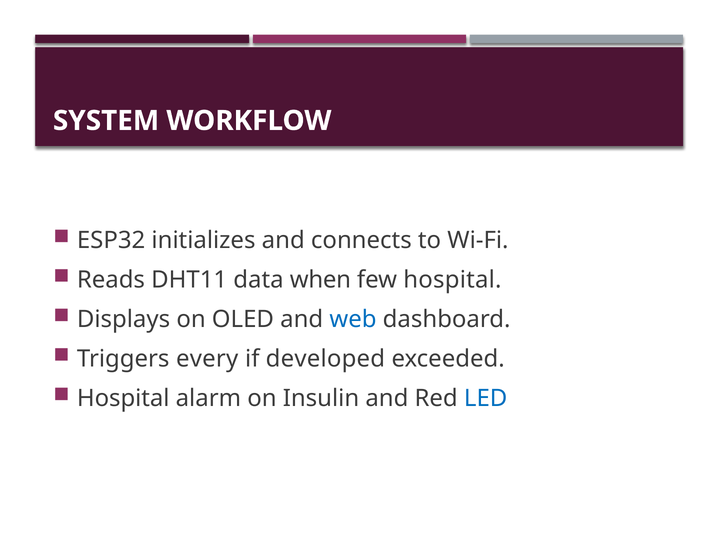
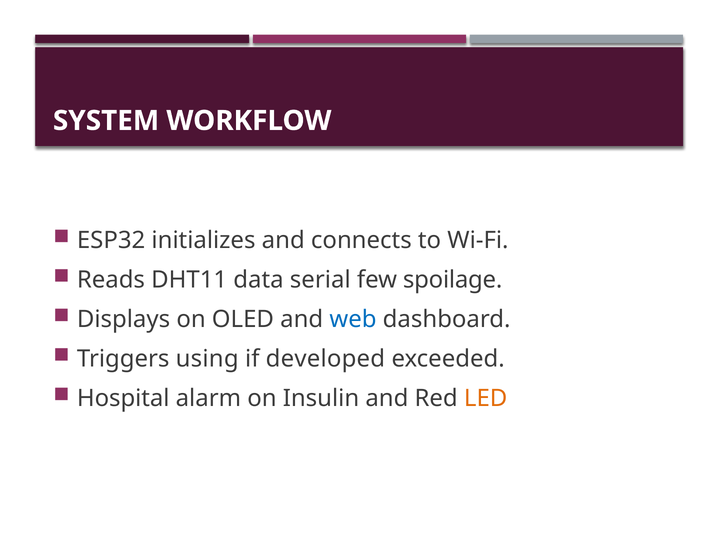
when: when -> serial
few hospital: hospital -> spoilage
every: every -> using
LED colour: blue -> orange
